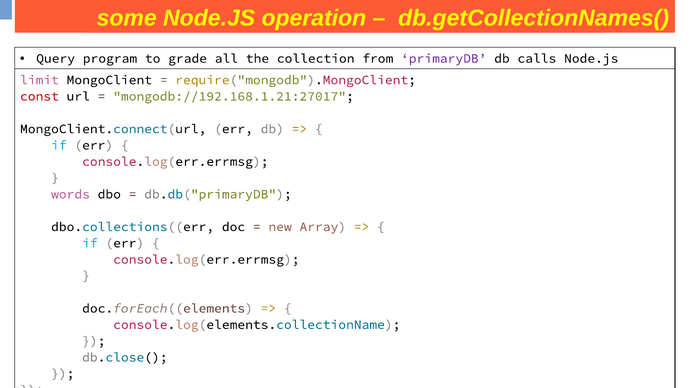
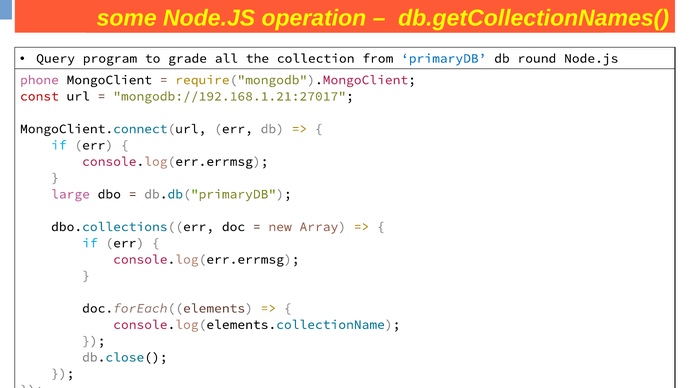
primaryDB colour: purple -> blue
calls: calls -> round
limit: limit -> phone
words: words -> large
